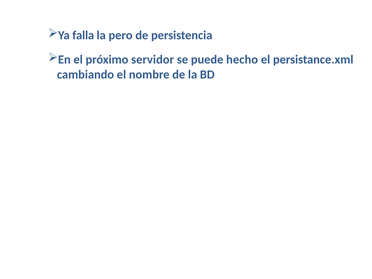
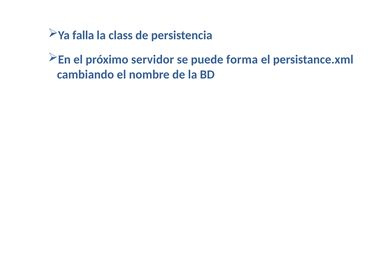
pero: pero -> class
hecho: hecho -> forma
